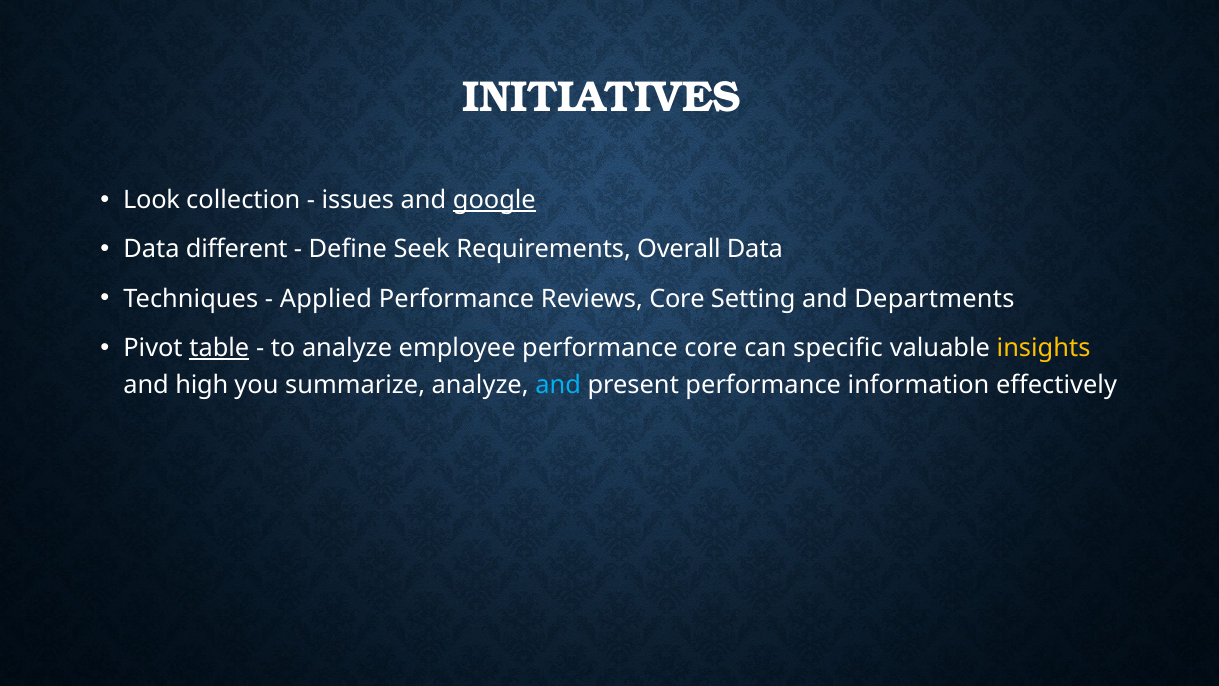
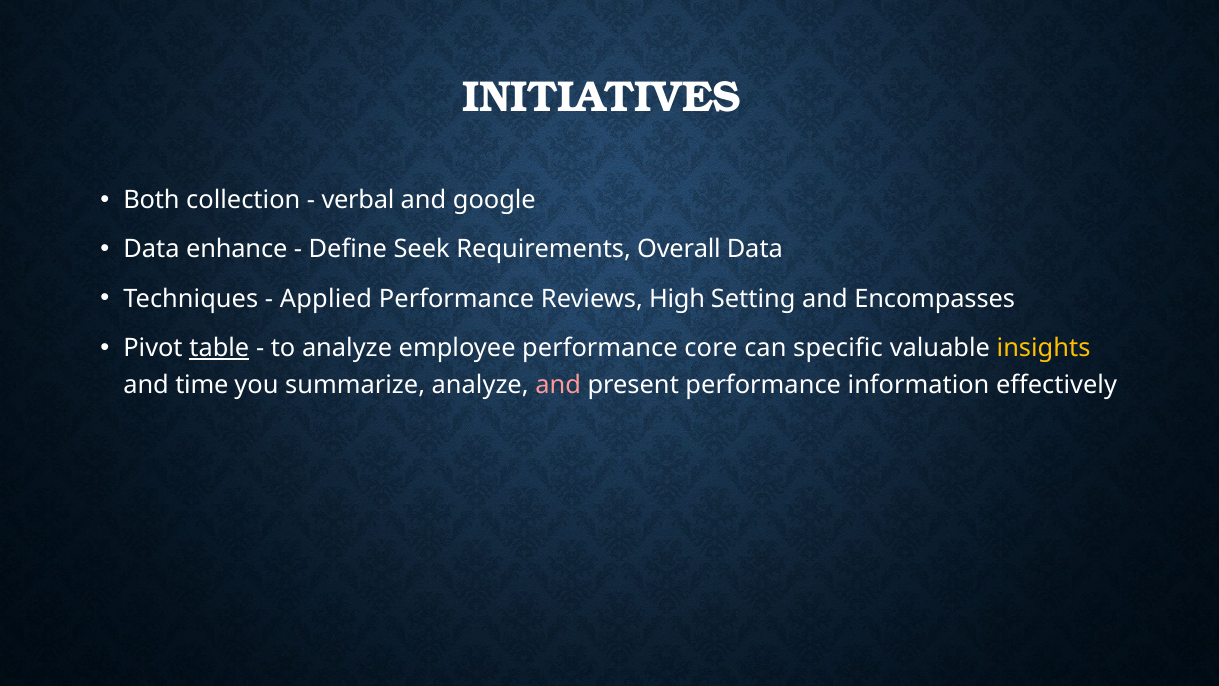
Look: Look -> Both
issues: issues -> verbal
google underline: present -> none
different: different -> enhance
Reviews Core: Core -> High
Departments: Departments -> Encompasses
high: high -> time
and at (558, 385) colour: light blue -> pink
